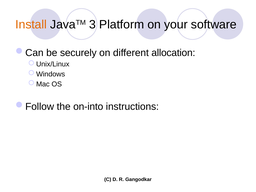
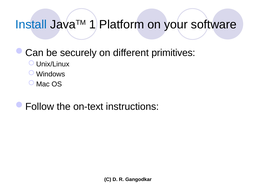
Install colour: orange -> blue
3: 3 -> 1
allocation: allocation -> primitives
on-into: on-into -> on-text
